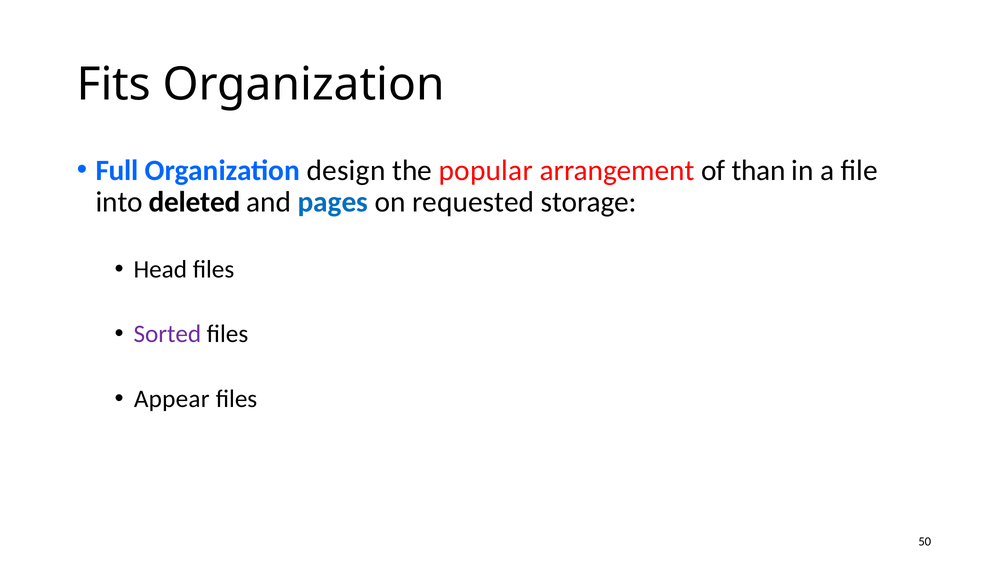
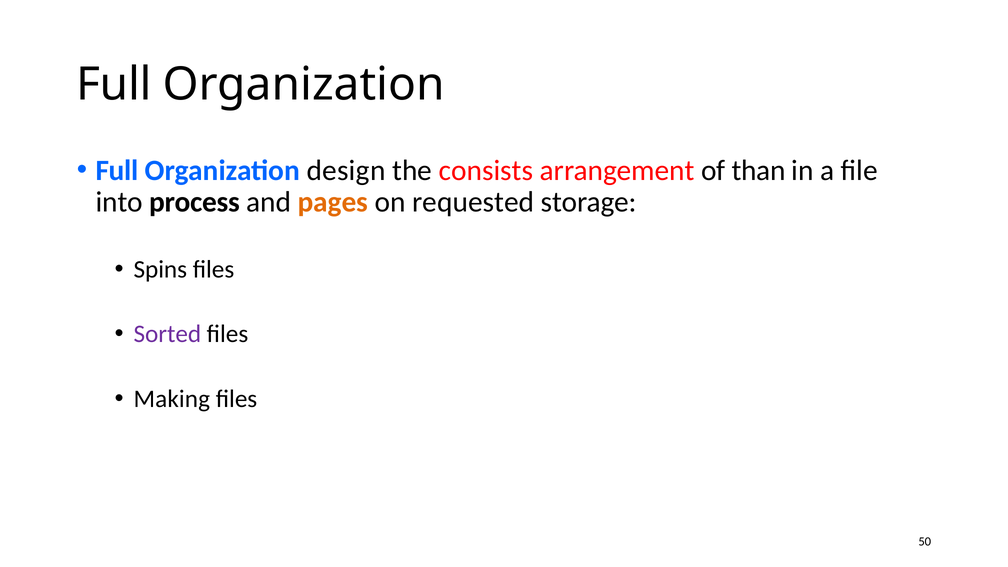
Fits at (114, 85): Fits -> Full
popular: popular -> consists
deleted: deleted -> process
pages colour: blue -> orange
Head: Head -> Spins
Appear: Appear -> Making
